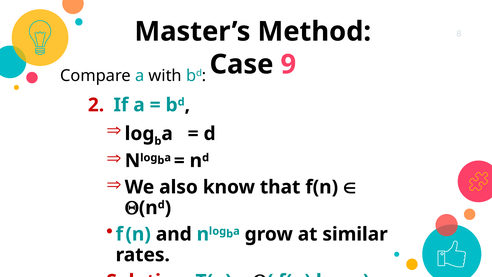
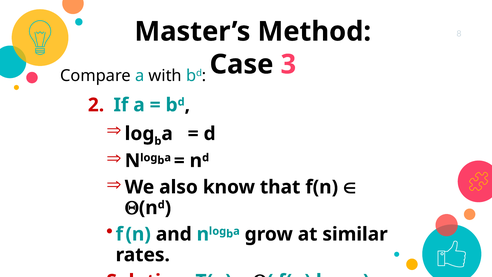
9: 9 -> 3
